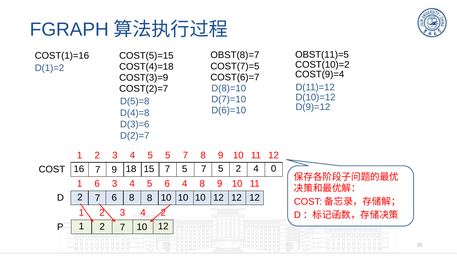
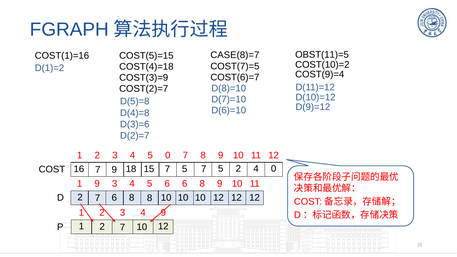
OBST(8)=7: OBST(8)=7 -> CASE(8)=7
5 5: 5 -> 0
1 6: 6 -> 9
6 4: 4 -> 6
4 2: 2 -> 9
